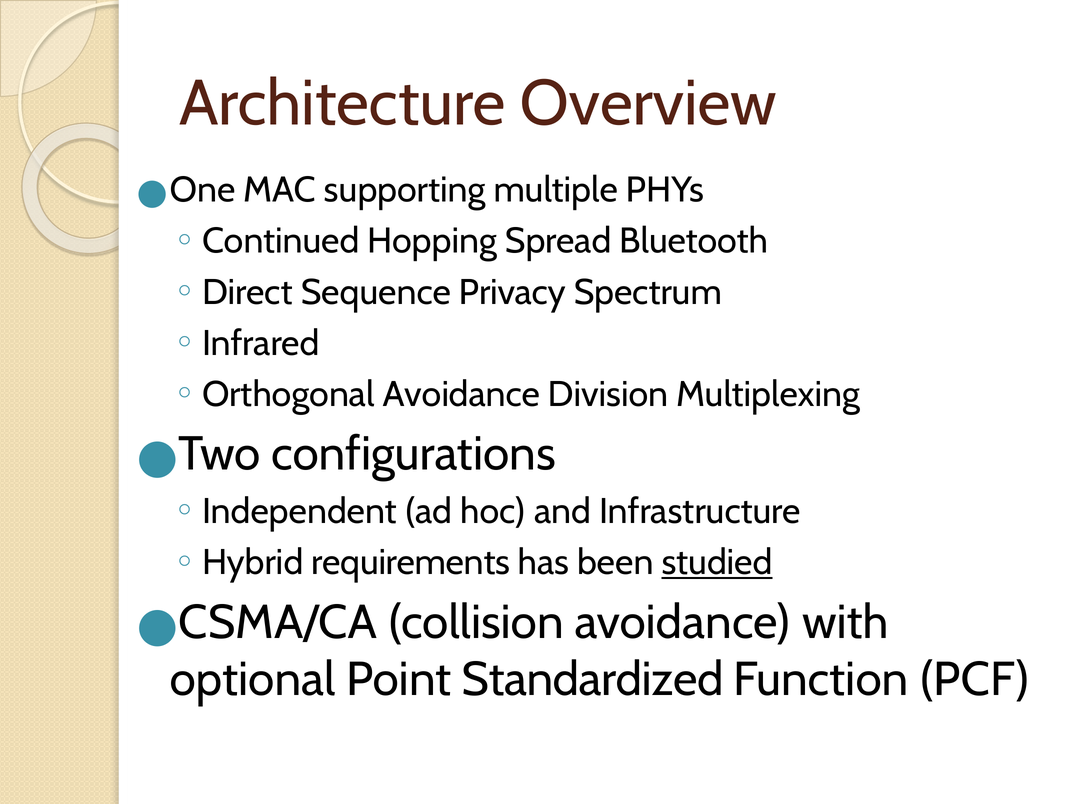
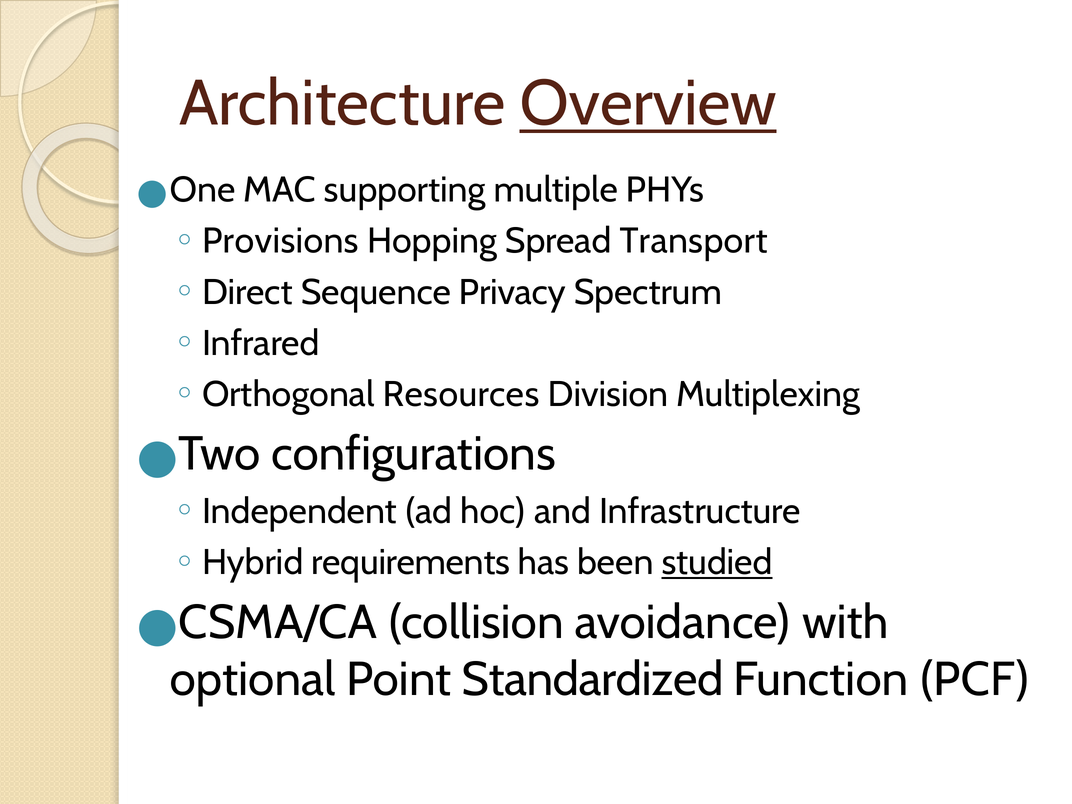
Overview underline: none -> present
Continued: Continued -> Provisions
Bluetooth: Bluetooth -> Transport
Orthogonal Avoidance: Avoidance -> Resources
